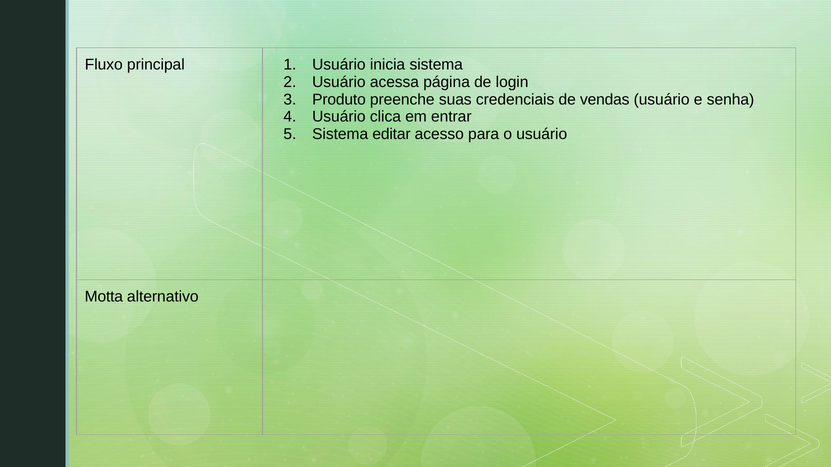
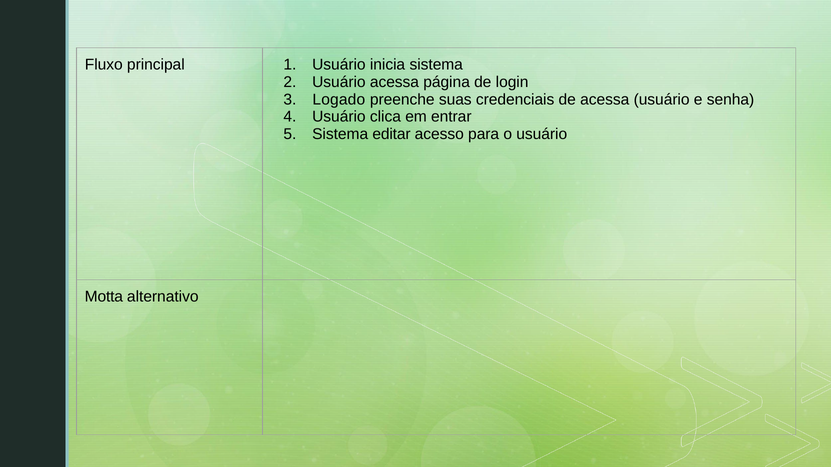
Produto: Produto -> Logado
de vendas: vendas -> acessa
